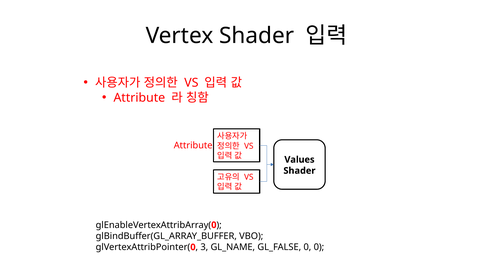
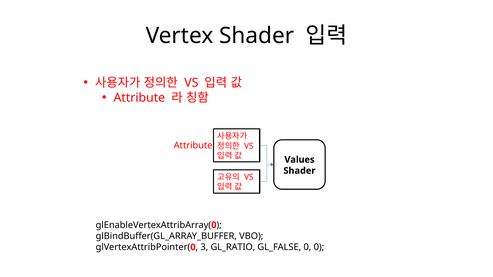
GL_NAME: GL_NAME -> GL_RATIO
